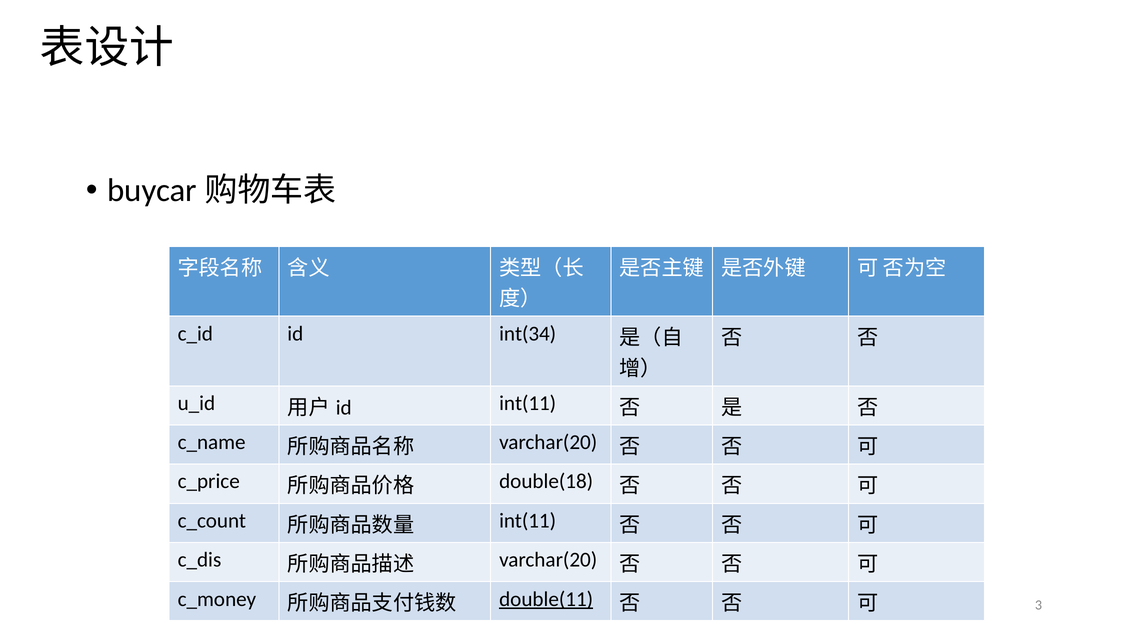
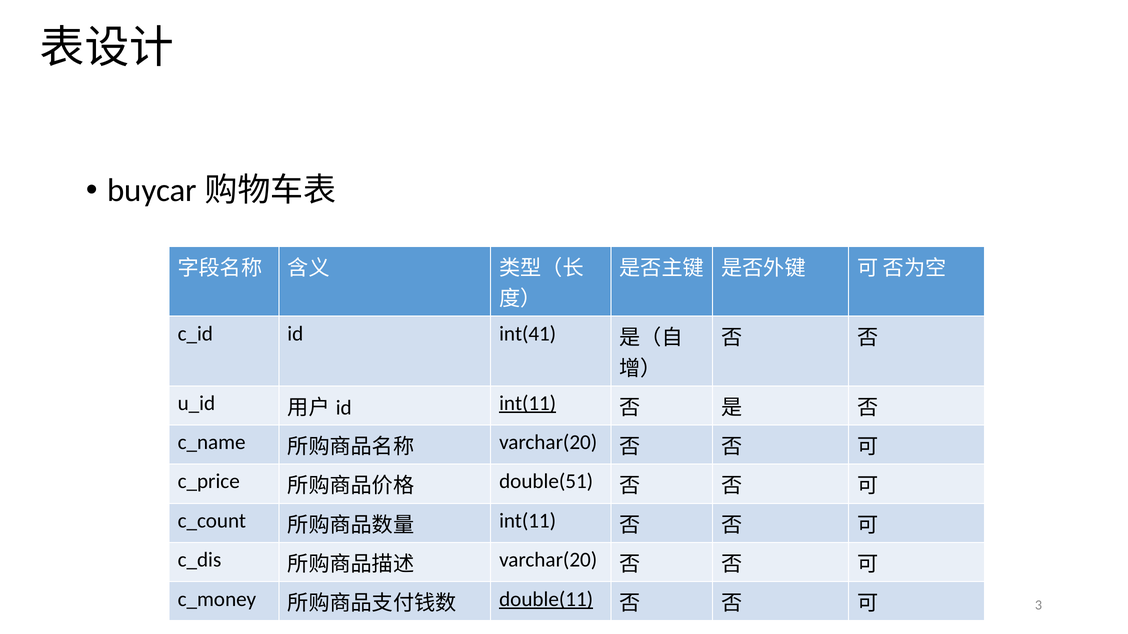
int(34: int(34 -> int(41
int(11 at (528, 404) underline: none -> present
double(18: double(18 -> double(51
